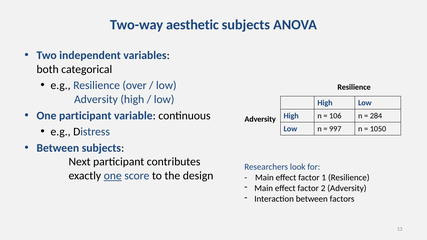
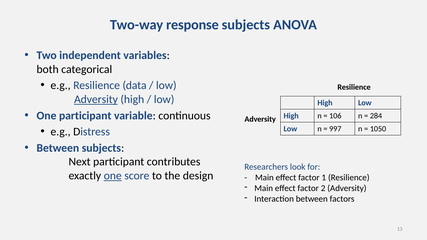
aesthetic: aesthetic -> response
over: over -> data
Adversity at (96, 99) underline: none -> present
